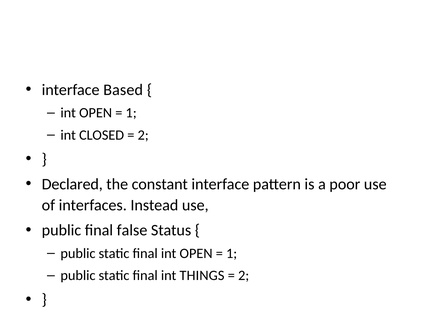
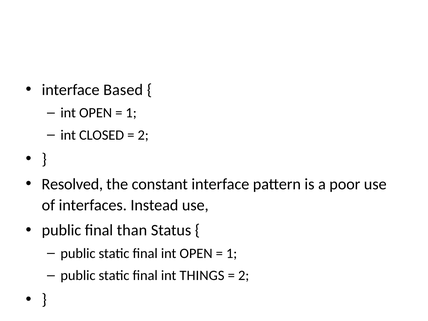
Declared: Declared -> Resolved
false: false -> than
